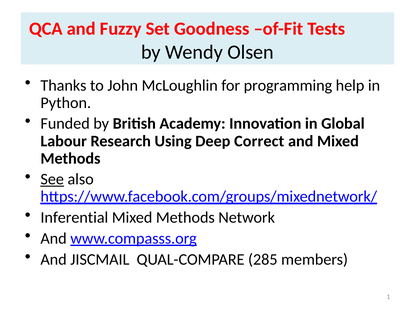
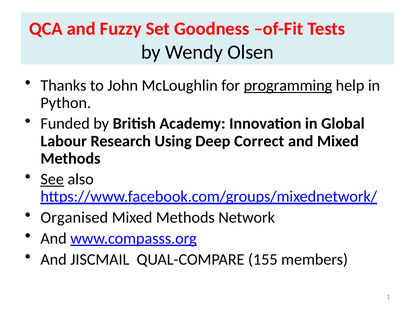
programming underline: none -> present
Inferential: Inferential -> Organised
285: 285 -> 155
